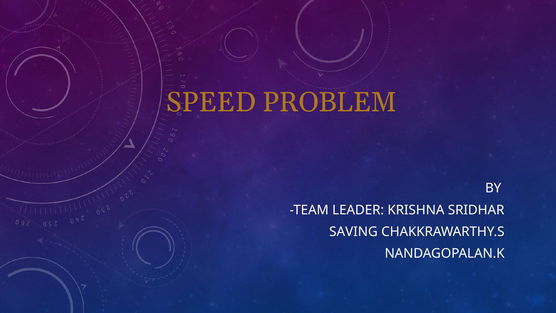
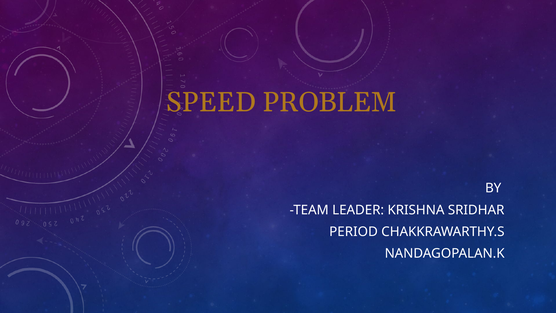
SAVING: SAVING -> PERIOD
